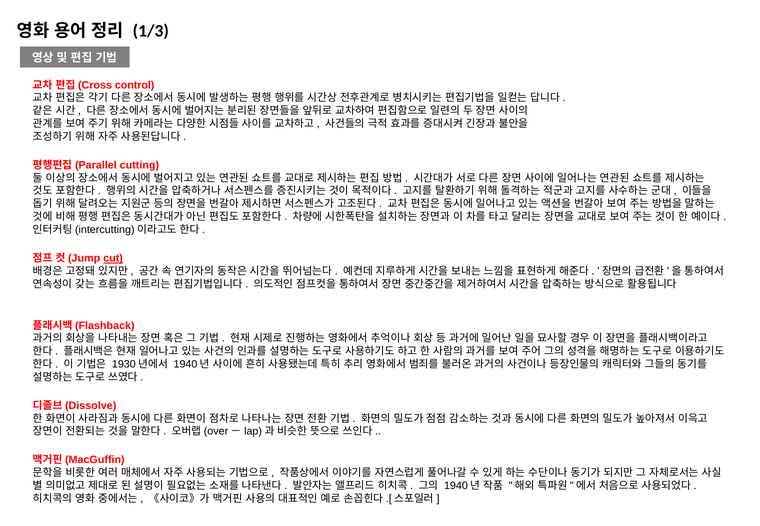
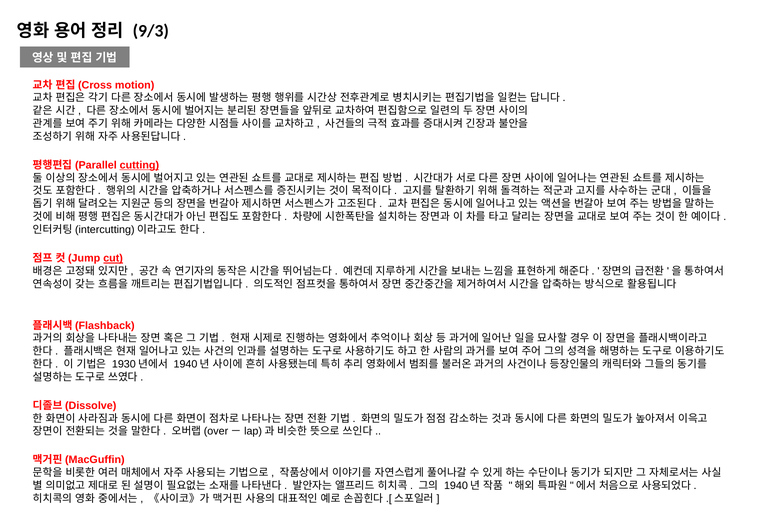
1/3: 1/3 -> 9/3
control: control -> motion
cutting underline: none -> present
